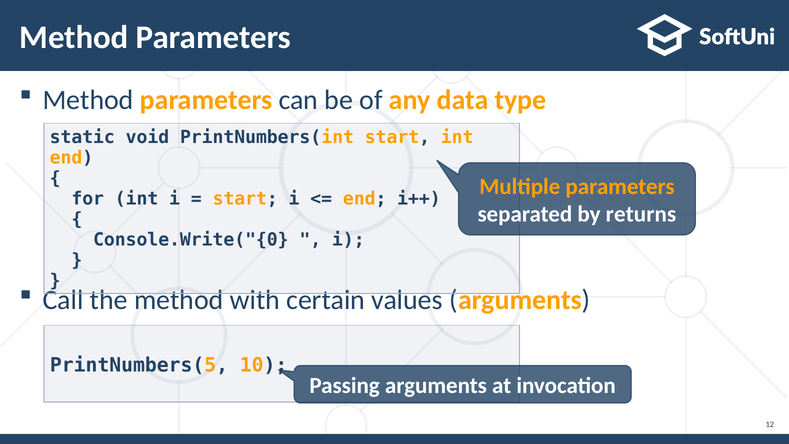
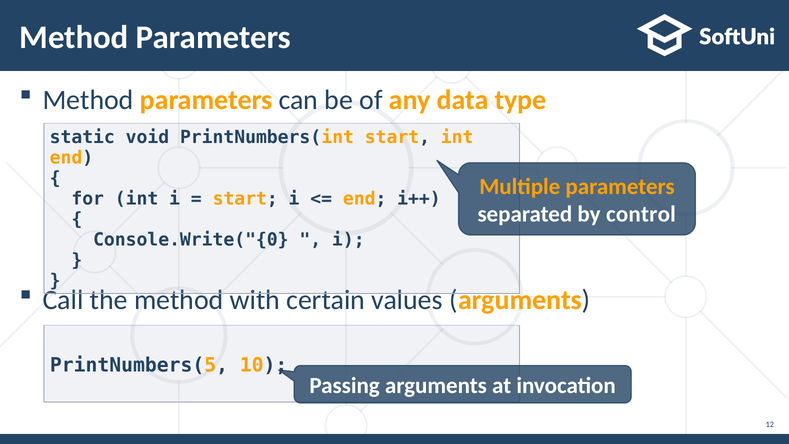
returns: returns -> control
